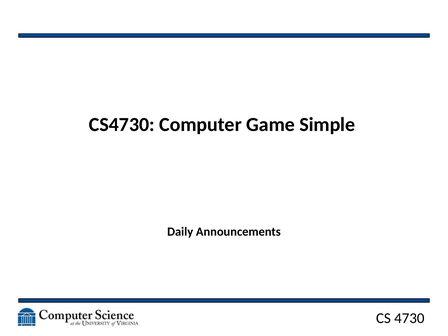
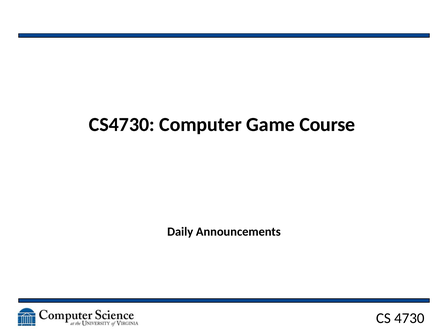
Simple: Simple -> Course
